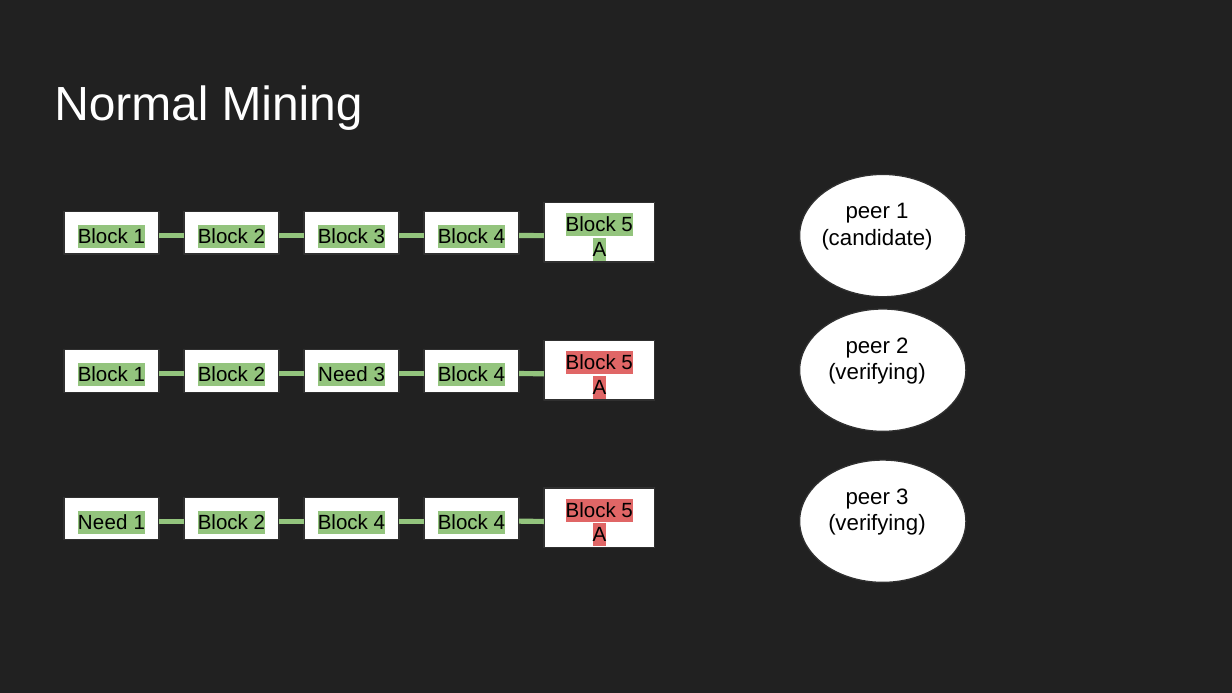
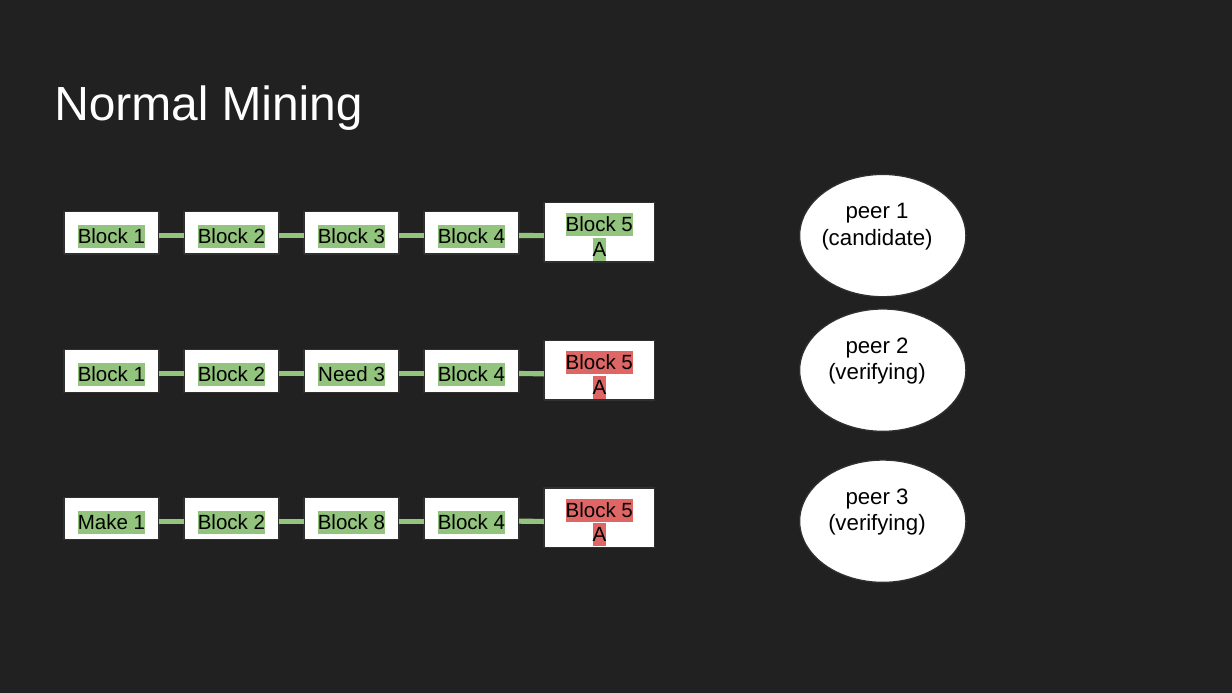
Need at (103, 523): Need -> Make
2 Block 4: 4 -> 8
